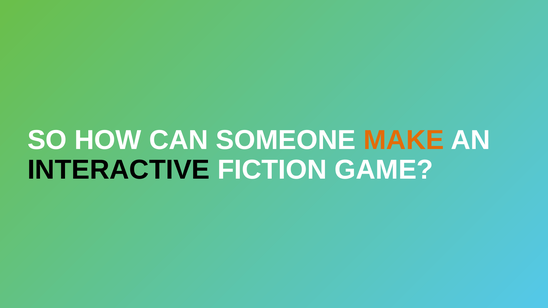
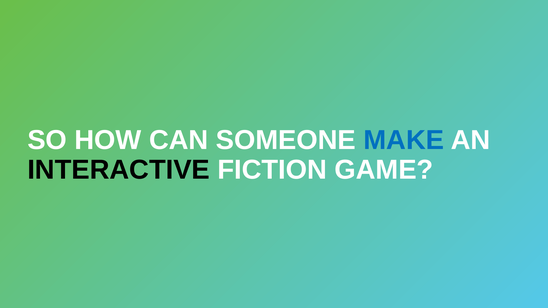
MAKE colour: orange -> blue
